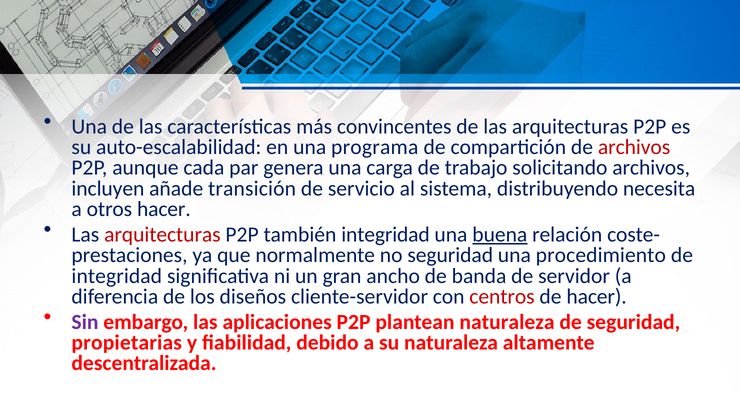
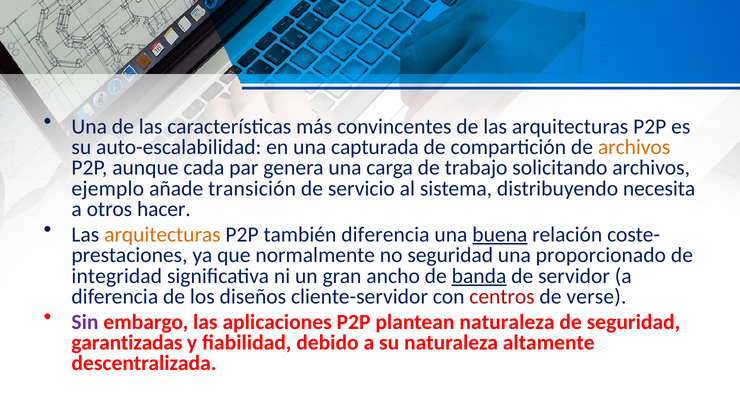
programa: programa -> capturada
archivos at (634, 147) colour: red -> orange
incluyen: incluyen -> ejemplo
arquitecturas at (162, 235) colour: red -> orange
también integridad: integridad -> diferencia
procedimiento: procedimiento -> proporcionado
banda underline: none -> present
de hacer: hacer -> verse
propietarias: propietarias -> garantizadas
